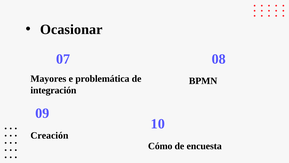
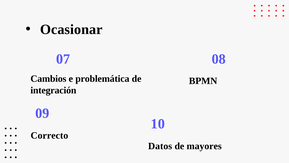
Mayores: Mayores -> Cambios
Creación: Creación -> Correcto
Cómo: Cómo -> Datos
encuesta: encuesta -> mayores
